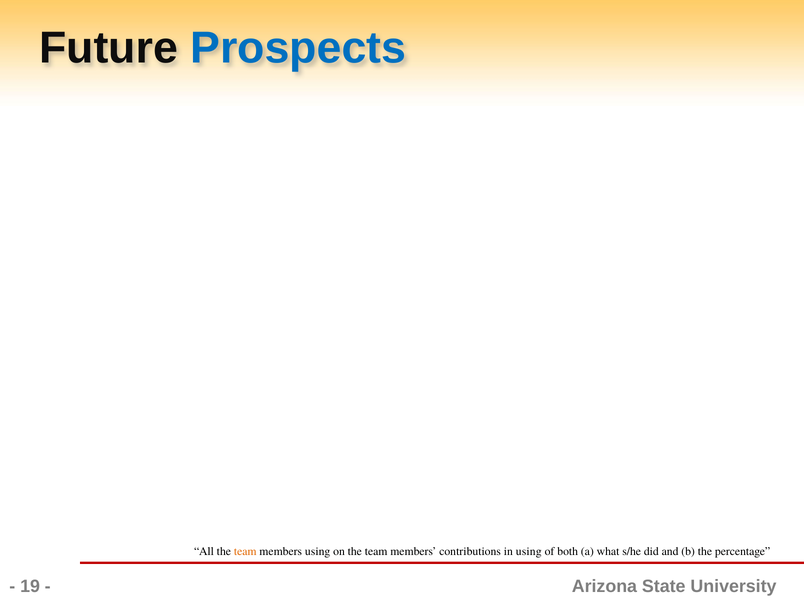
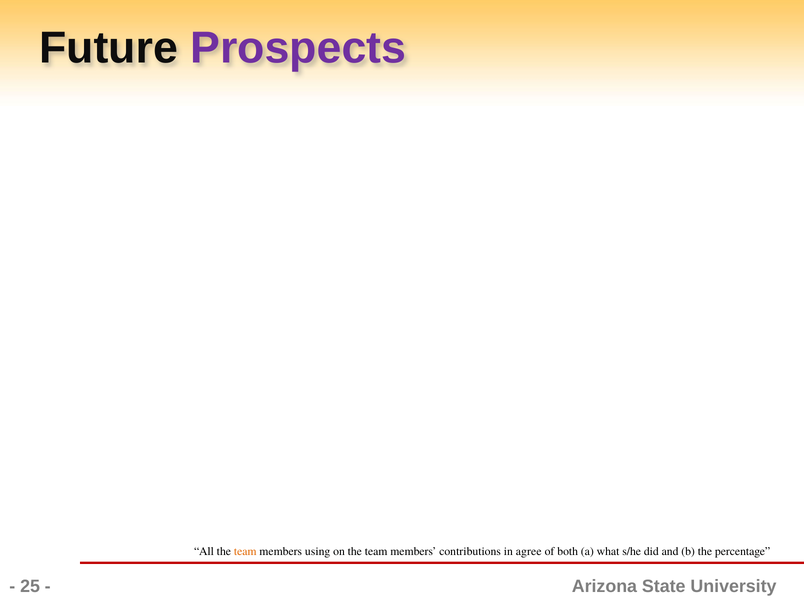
Prospects colour: blue -> purple
in using: using -> agree
19: 19 -> 25
